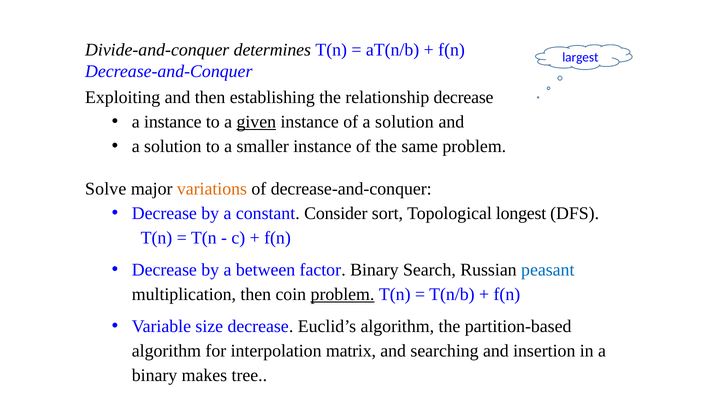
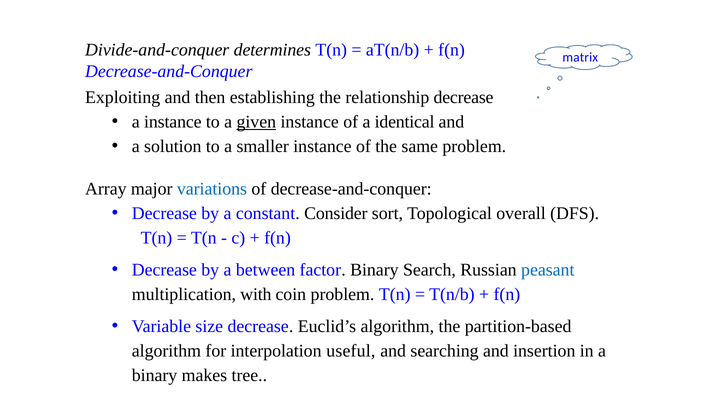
largest: largest -> matrix
of a solution: solution -> identical
Solve: Solve -> Array
variations colour: orange -> blue
longest: longest -> overall
multiplication then: then -> with
problem at (342, 295) underline: present -> none
matrix: matrix -> useful
